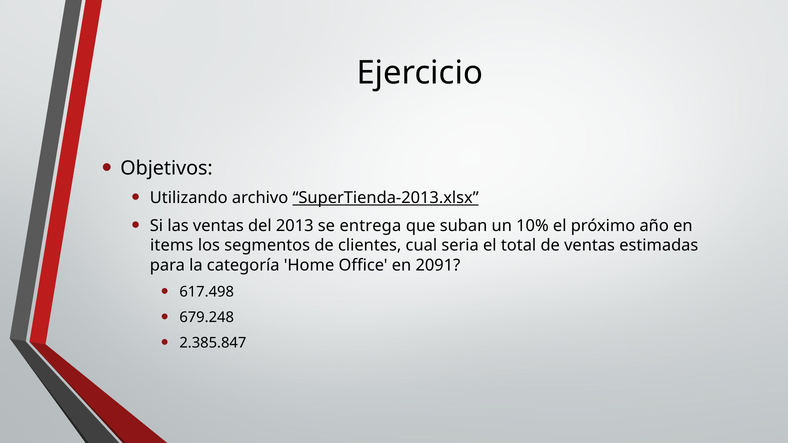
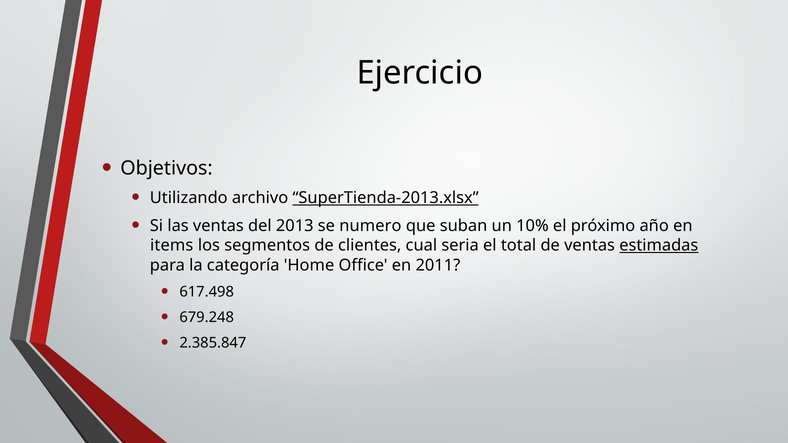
entrega: entrega -> numero
estimadas underline: none -> present
2091: 2091 -> 2011
